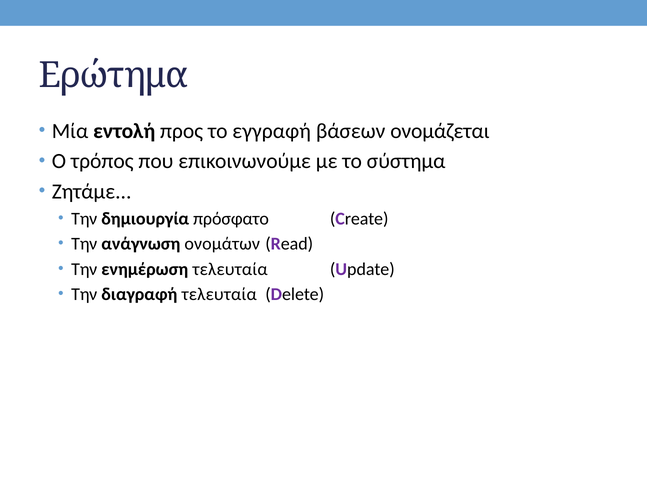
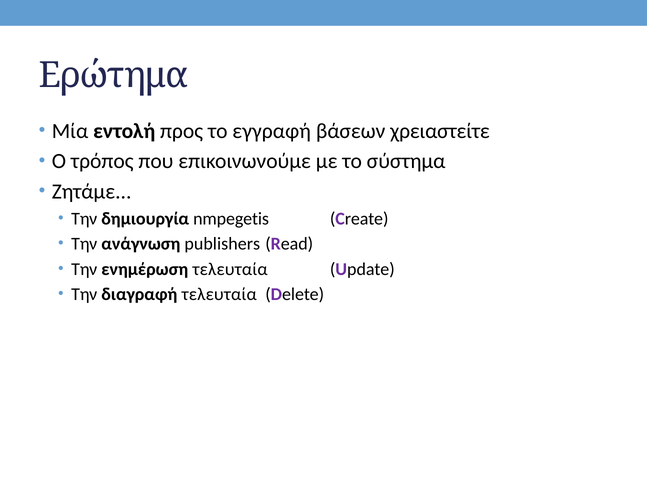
ονομάζεται: ονομάζεται -> χρειαστείτε
πρόσφατο: πρόσφατο -> nmpegetis
ονομάτων: ονομάτων -> publishers
